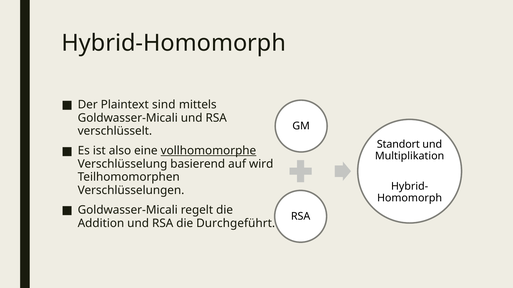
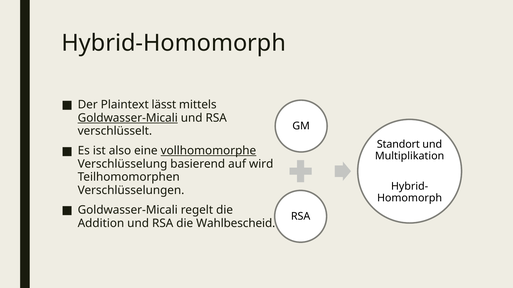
sind: sind -> lässt
Goldwasser-Micali at (128, 118) underline: none -> present
Durchgeführt: Durchgeführt -> Wahlbescheid
